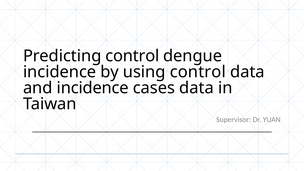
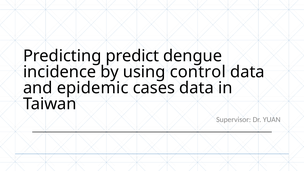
Predicting control: control -> predict
and incidence: incidence -> epidemic
